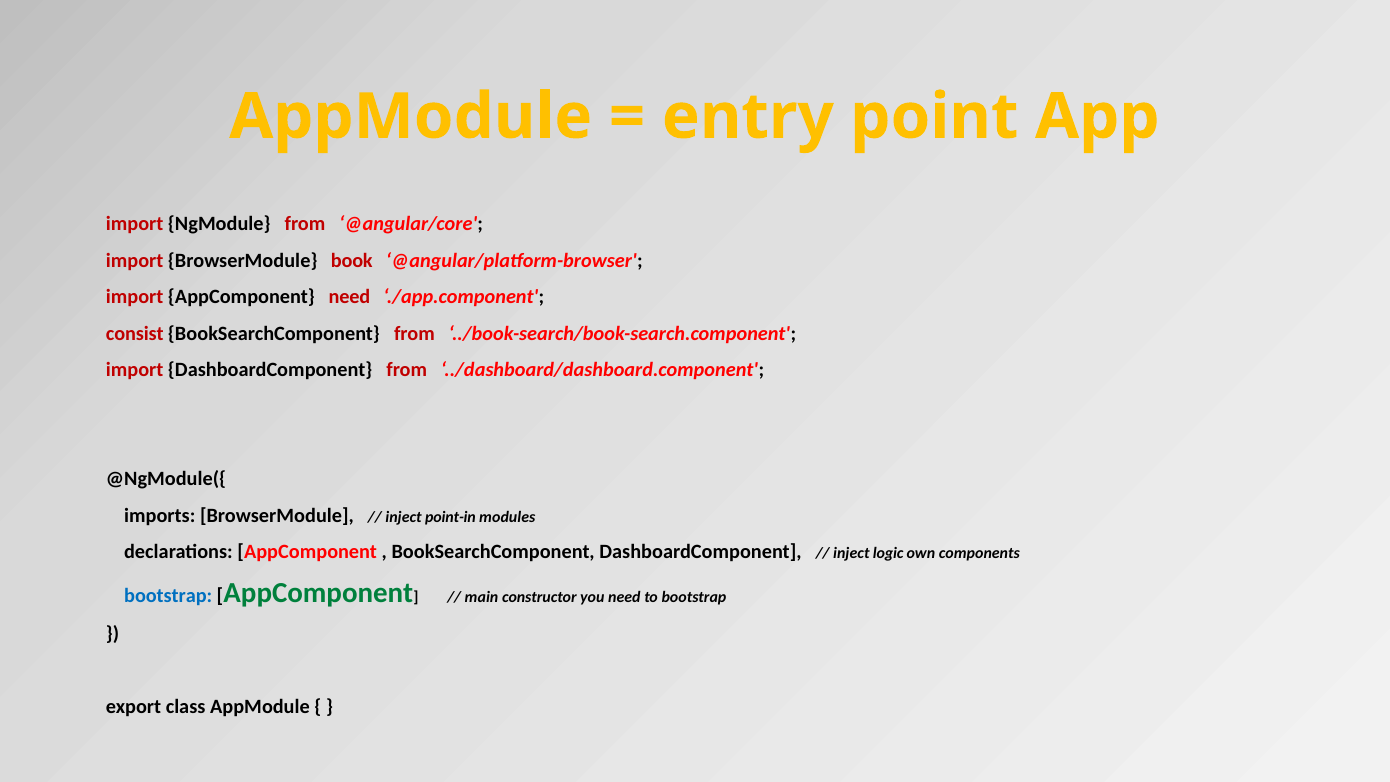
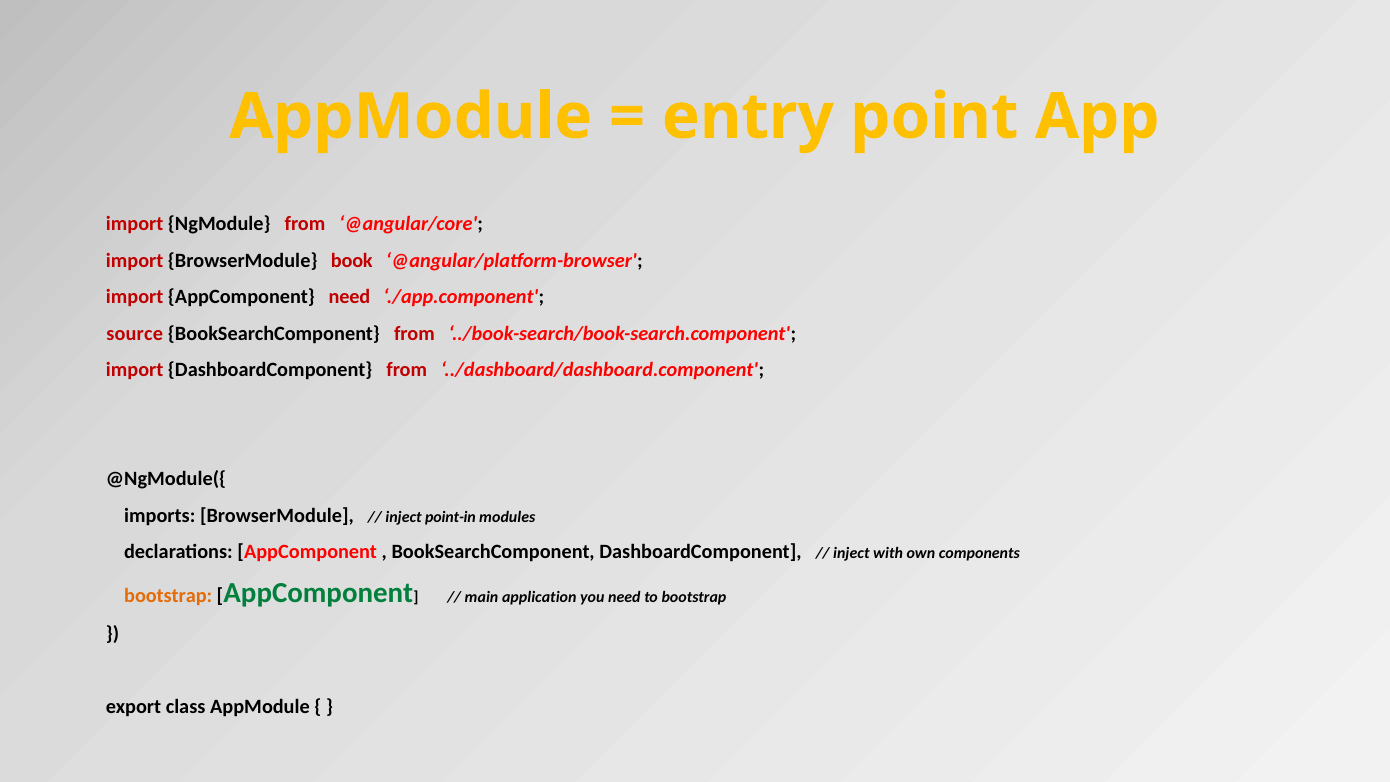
consist: consist -> source
logic: logic -> with
bootstrap at (168, 596) colour: blue -> orange
constructor: constructor -> application
